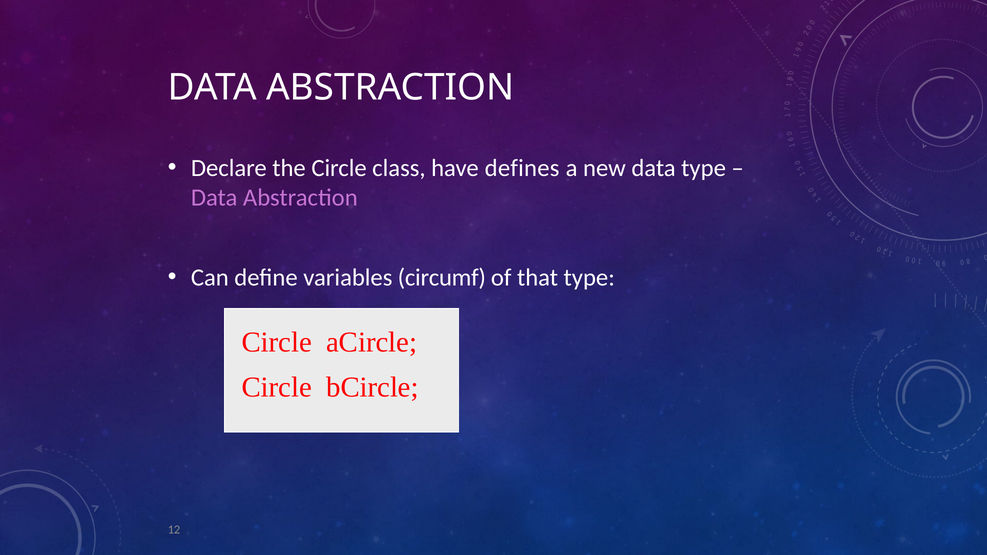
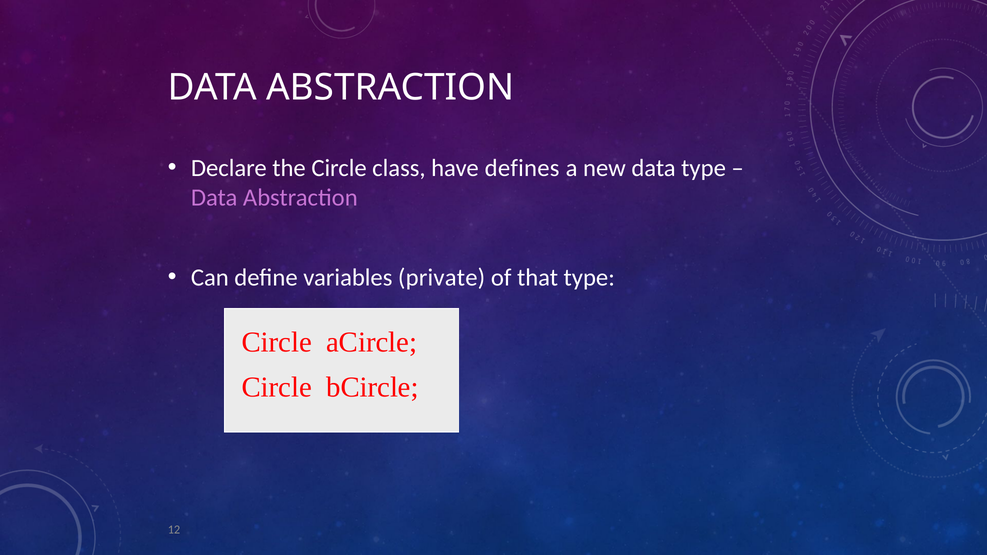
circumf: circumf -> private
